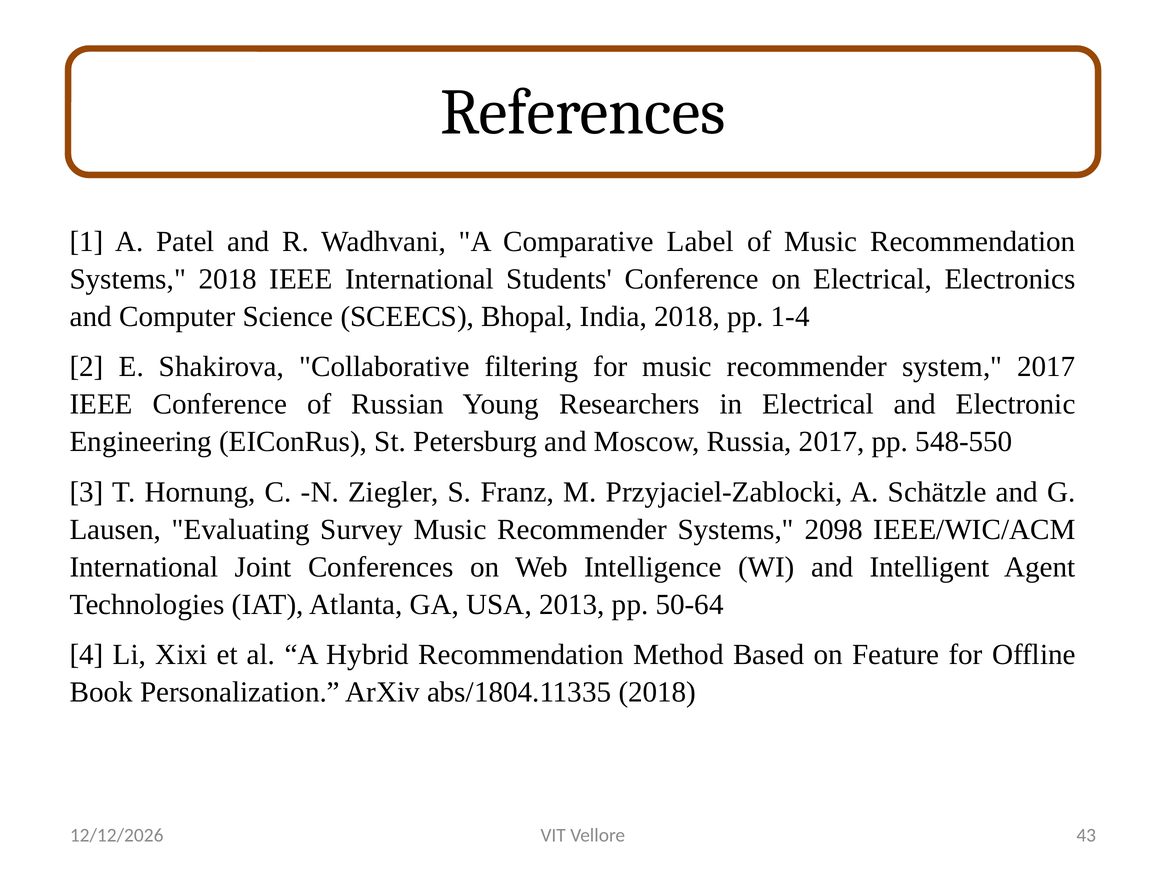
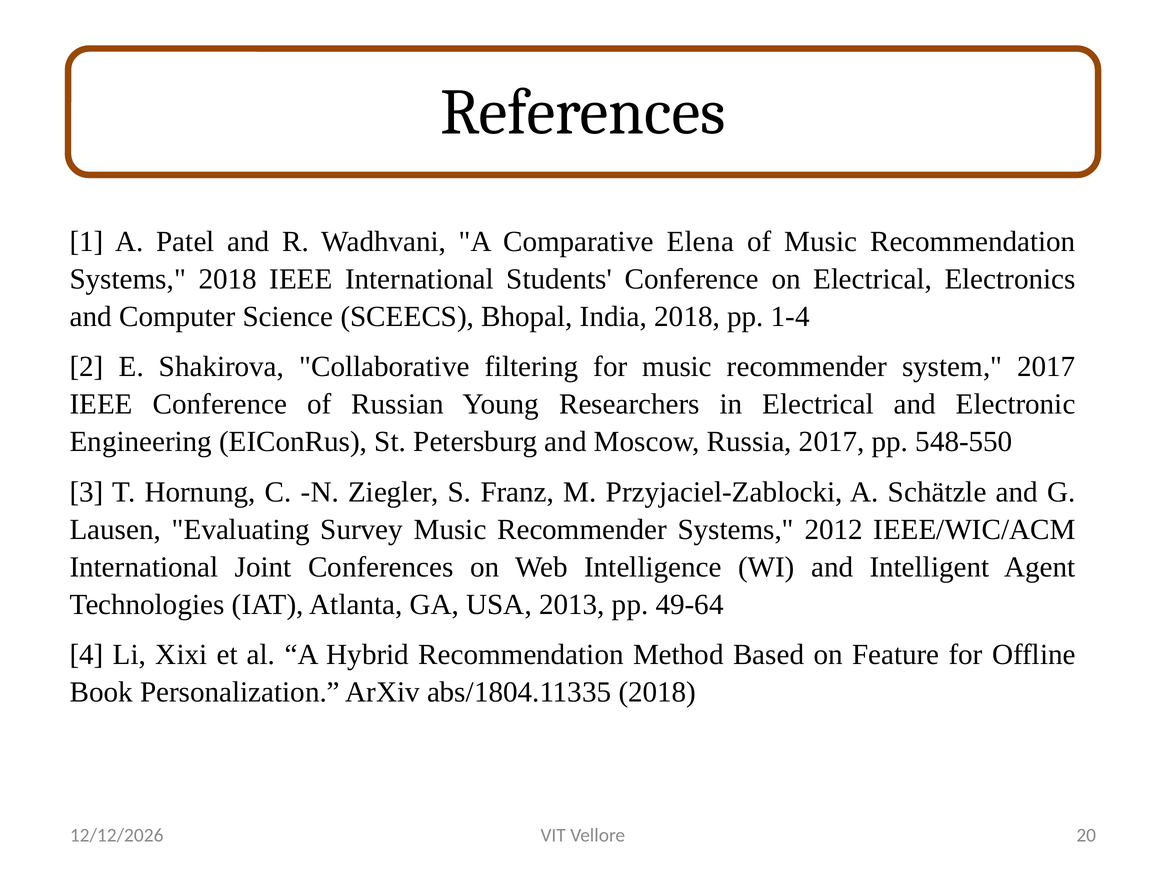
Label: Label -> Elena
2098: 2098 -> 2012
50-64: 50-64 -> 49-64
43: 43 -> 20
